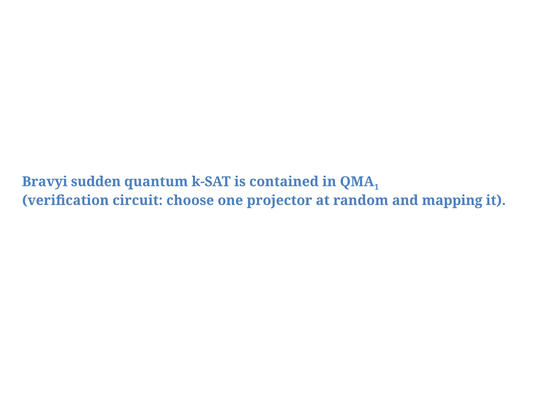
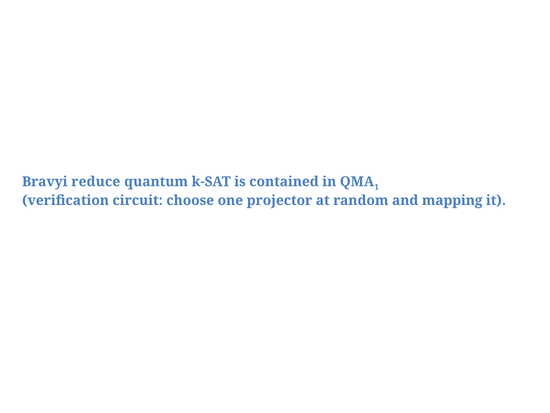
sudden: sudden -> reduce
